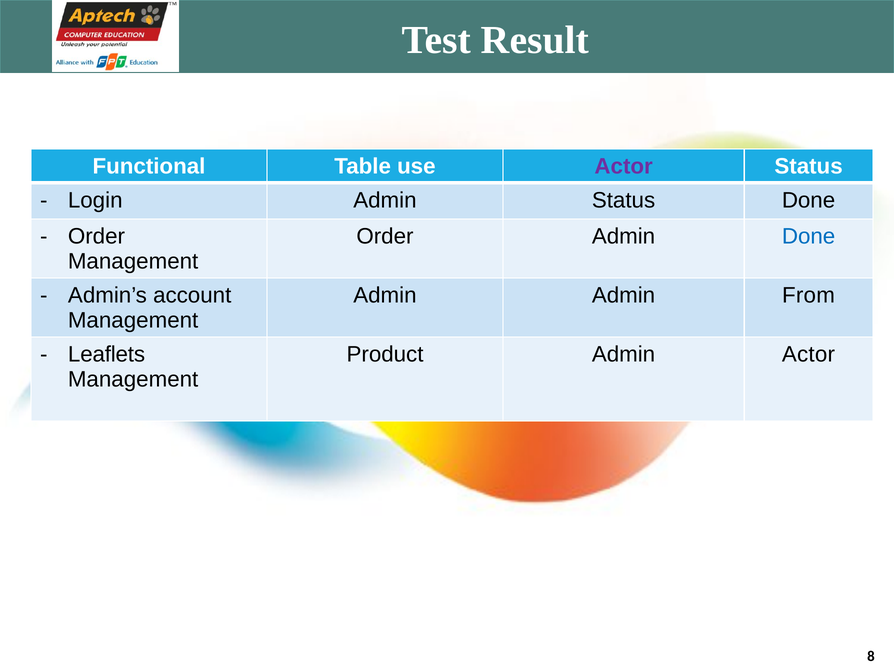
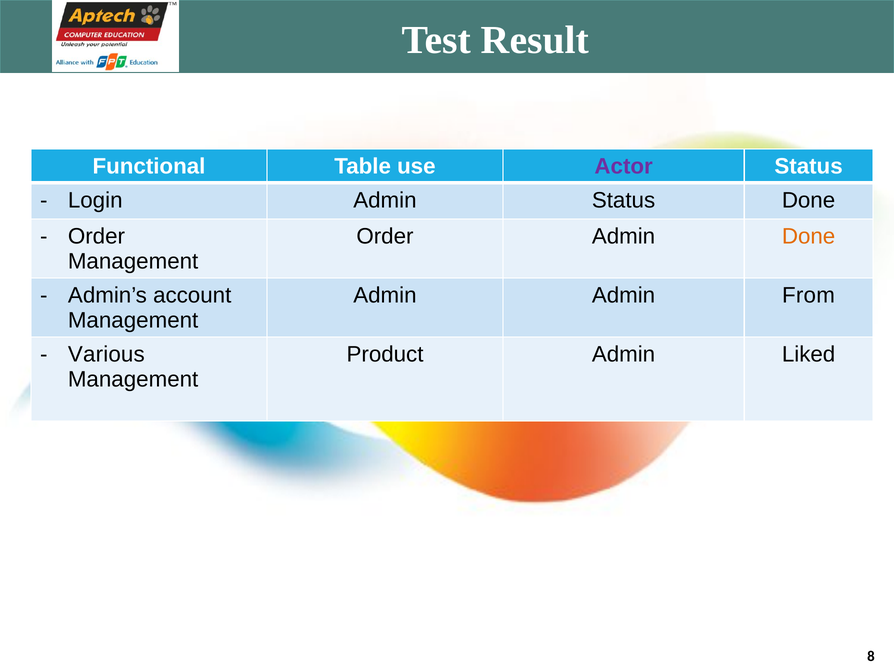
Done at (809, 237) colour: blue -> orange
Leaflets: Leaflets -> Various
Admin Actor: Actor -> Liked
